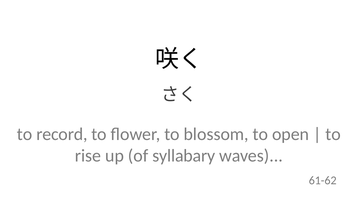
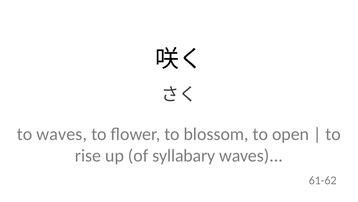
to record: record -> waves
